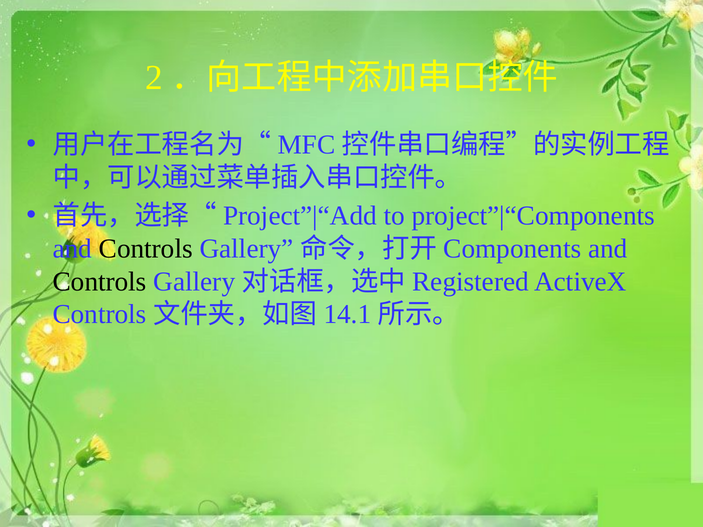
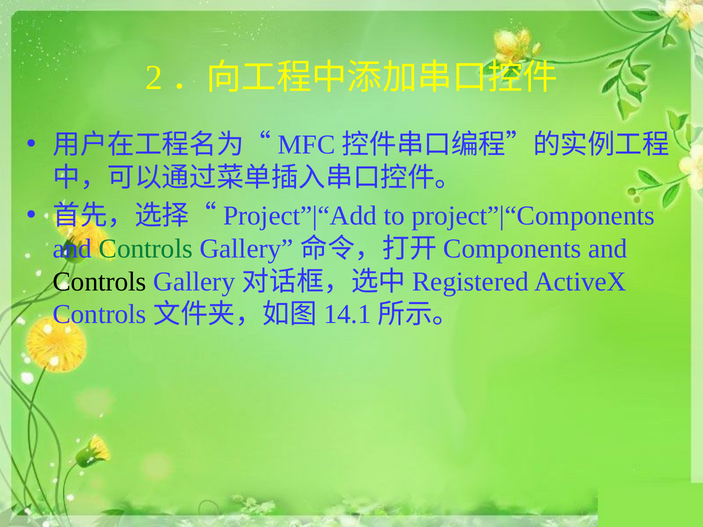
Controls at (146, 249) colour: black -> green
